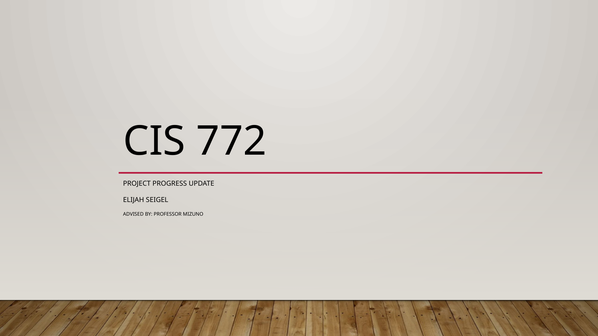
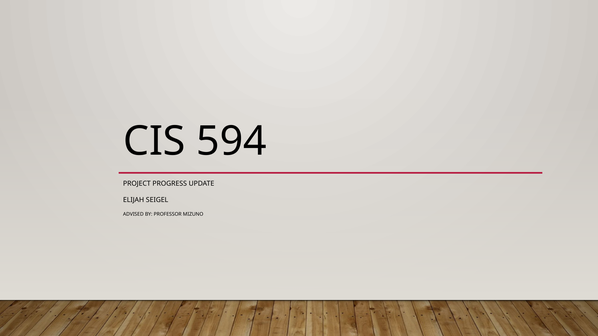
772: 772 -> 594
